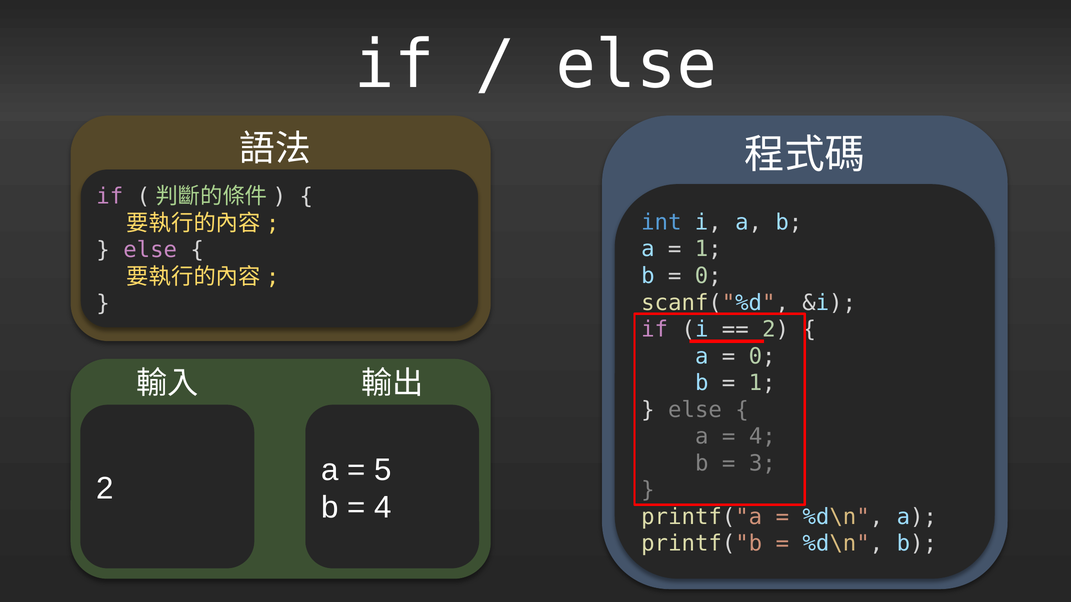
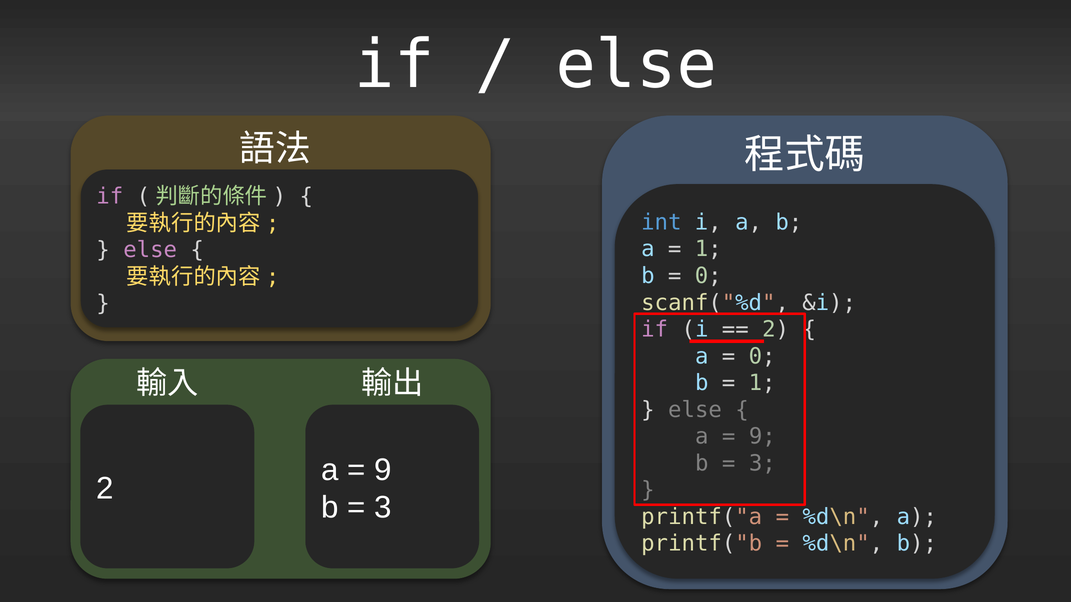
4 at (762, 437): 4 -> 9
5 at (383, 470): 5 -> 9
4 at (383, 508): 4 -> 3
